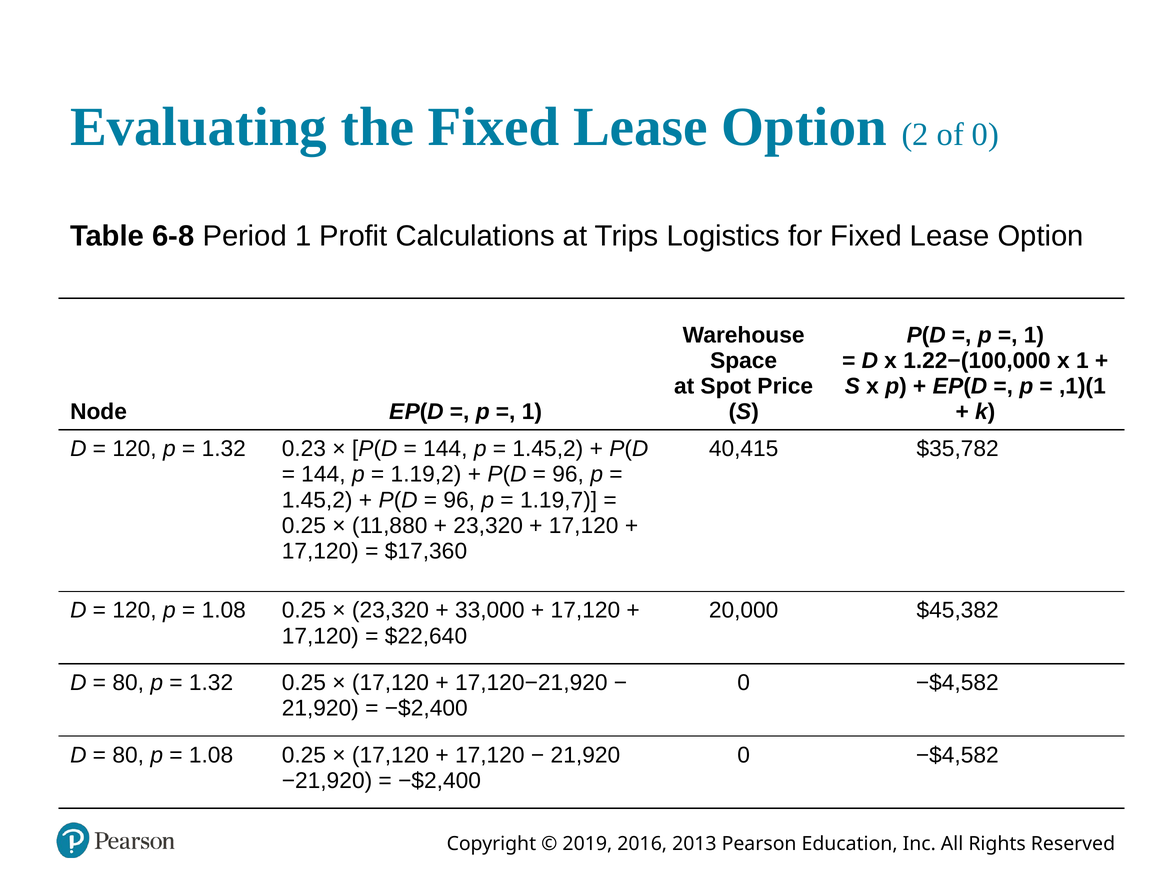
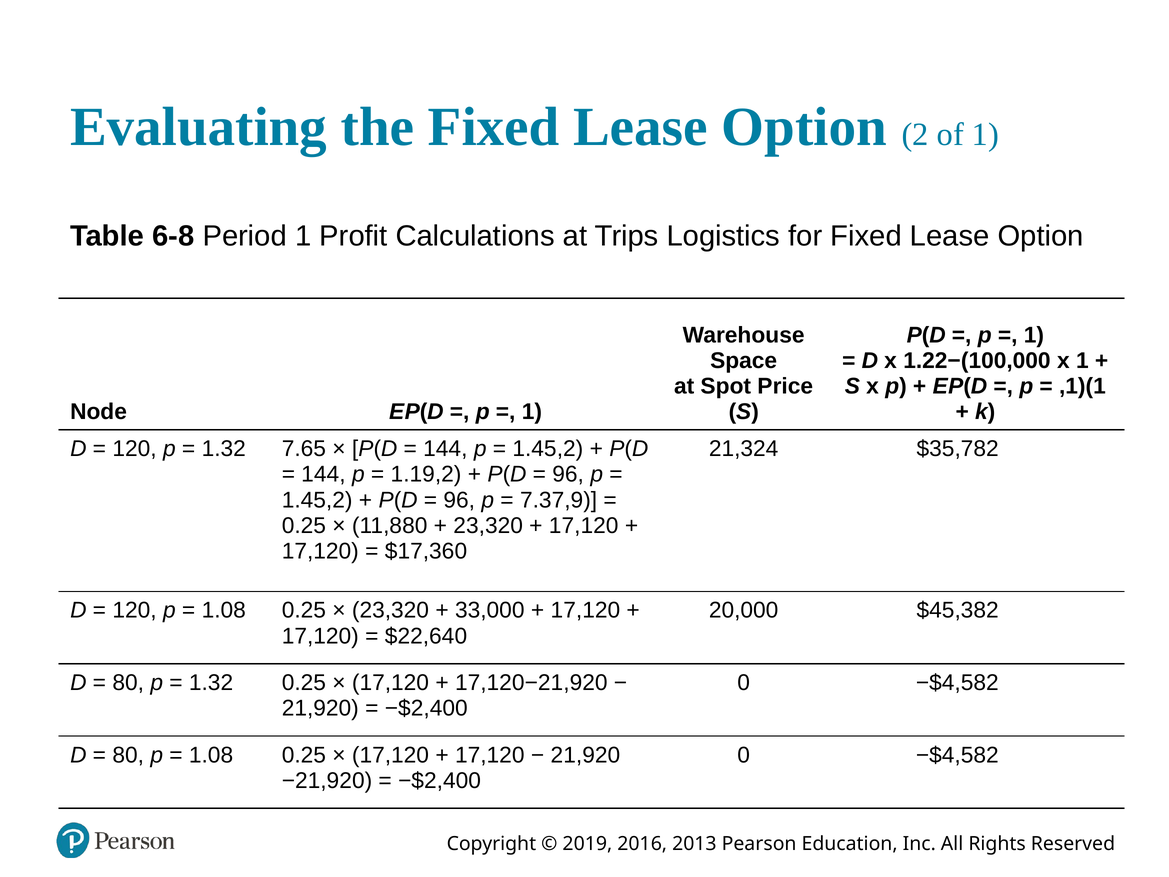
of 0: 0 -> 1
0.23: 0.23 -> 7.65
40,415: 40,415 -> 21,324
1.19,7: 1.19,7 -> 7.37,9
